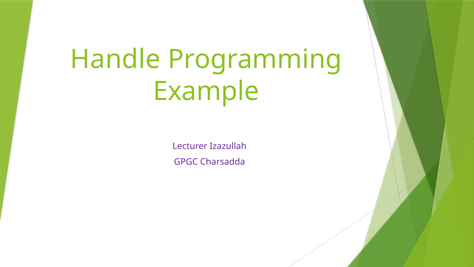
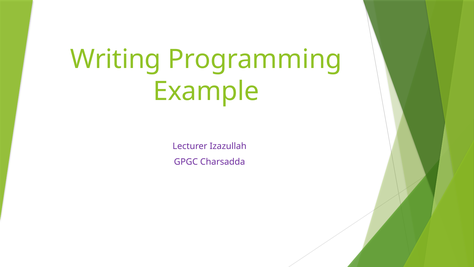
Handle: Handle -> Writing
